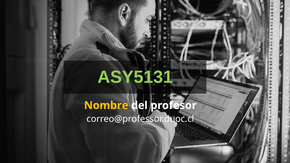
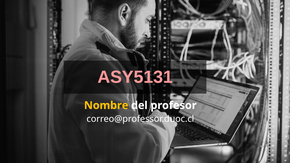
ASY5131 colour: light green -> pink
